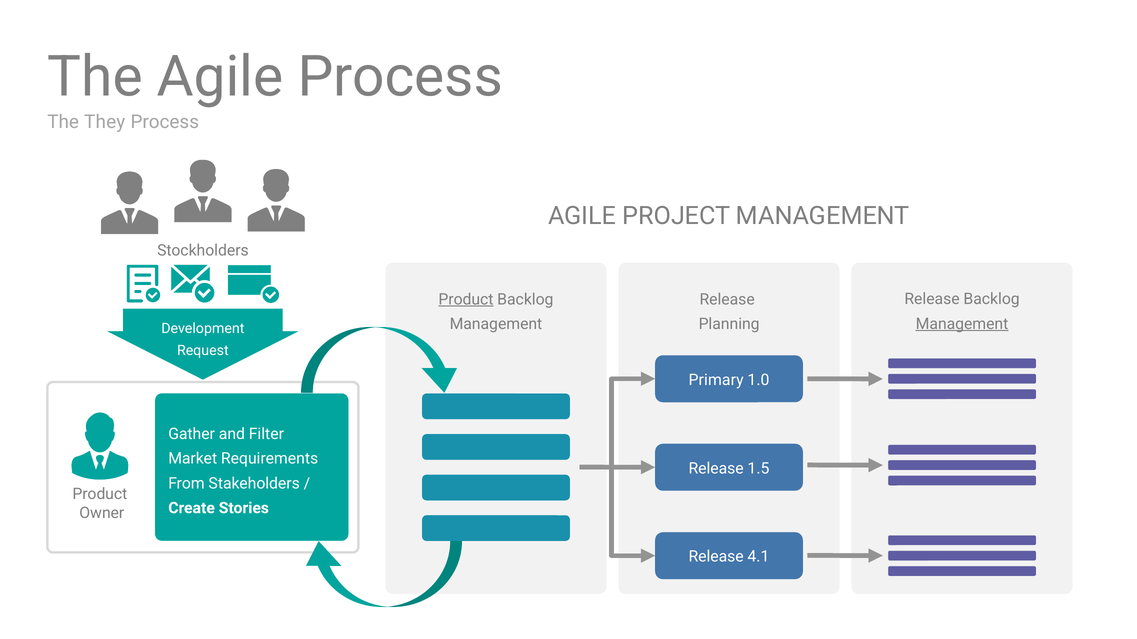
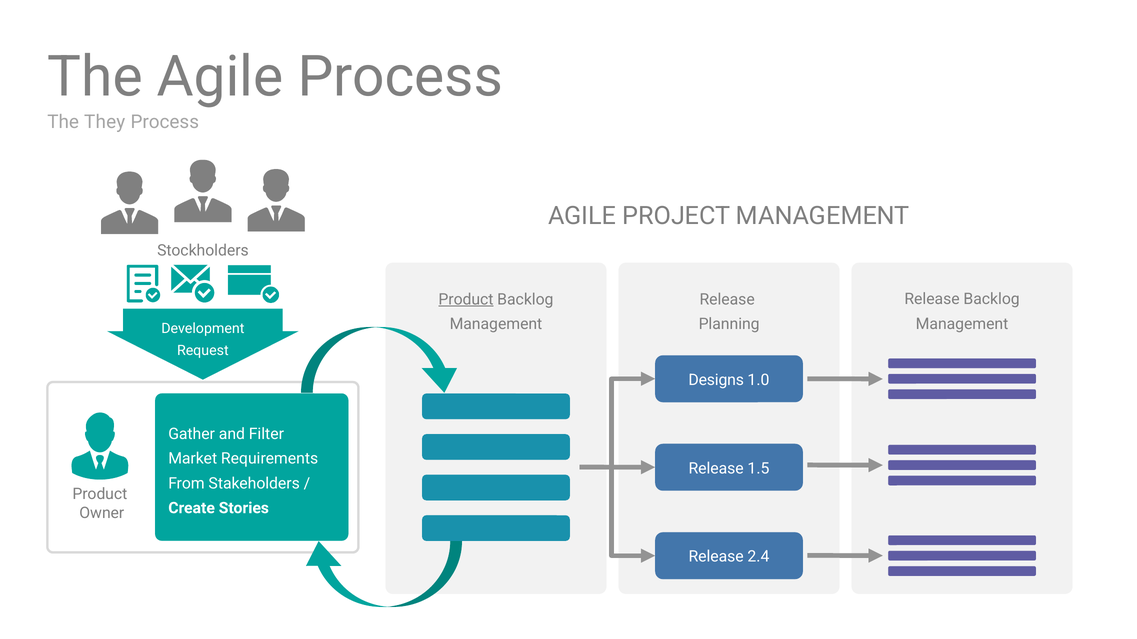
Management at (962, 324) underline: present -> none
Primary: Primary -> Designs
4.1: 4.1 -> 2.4
